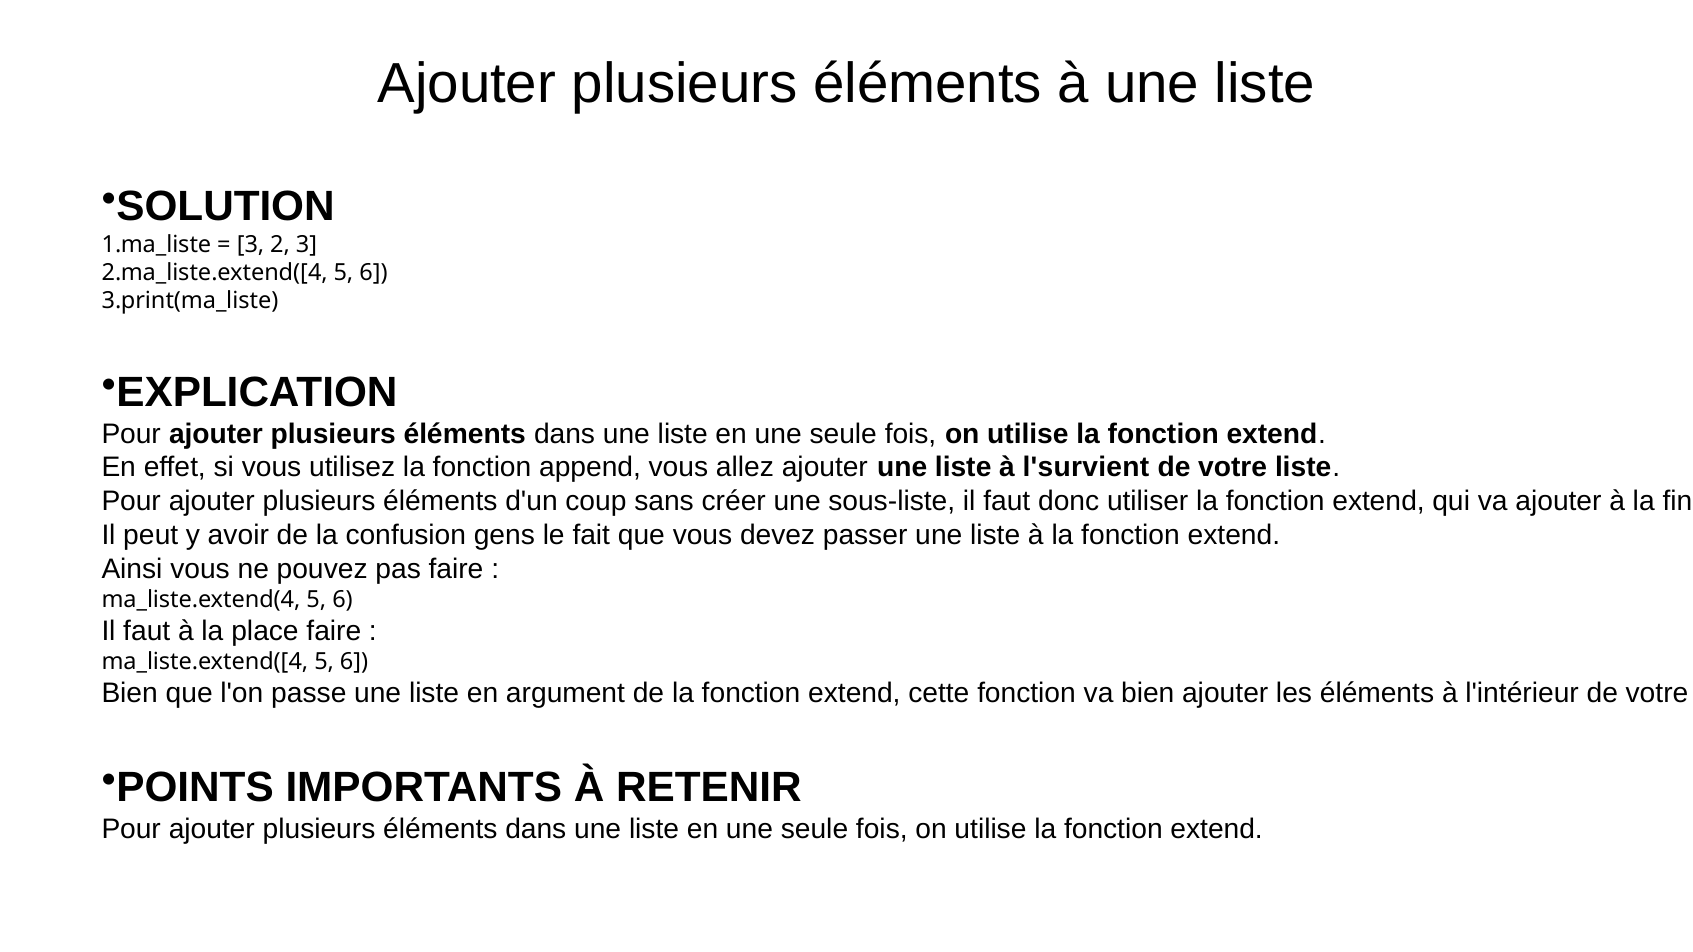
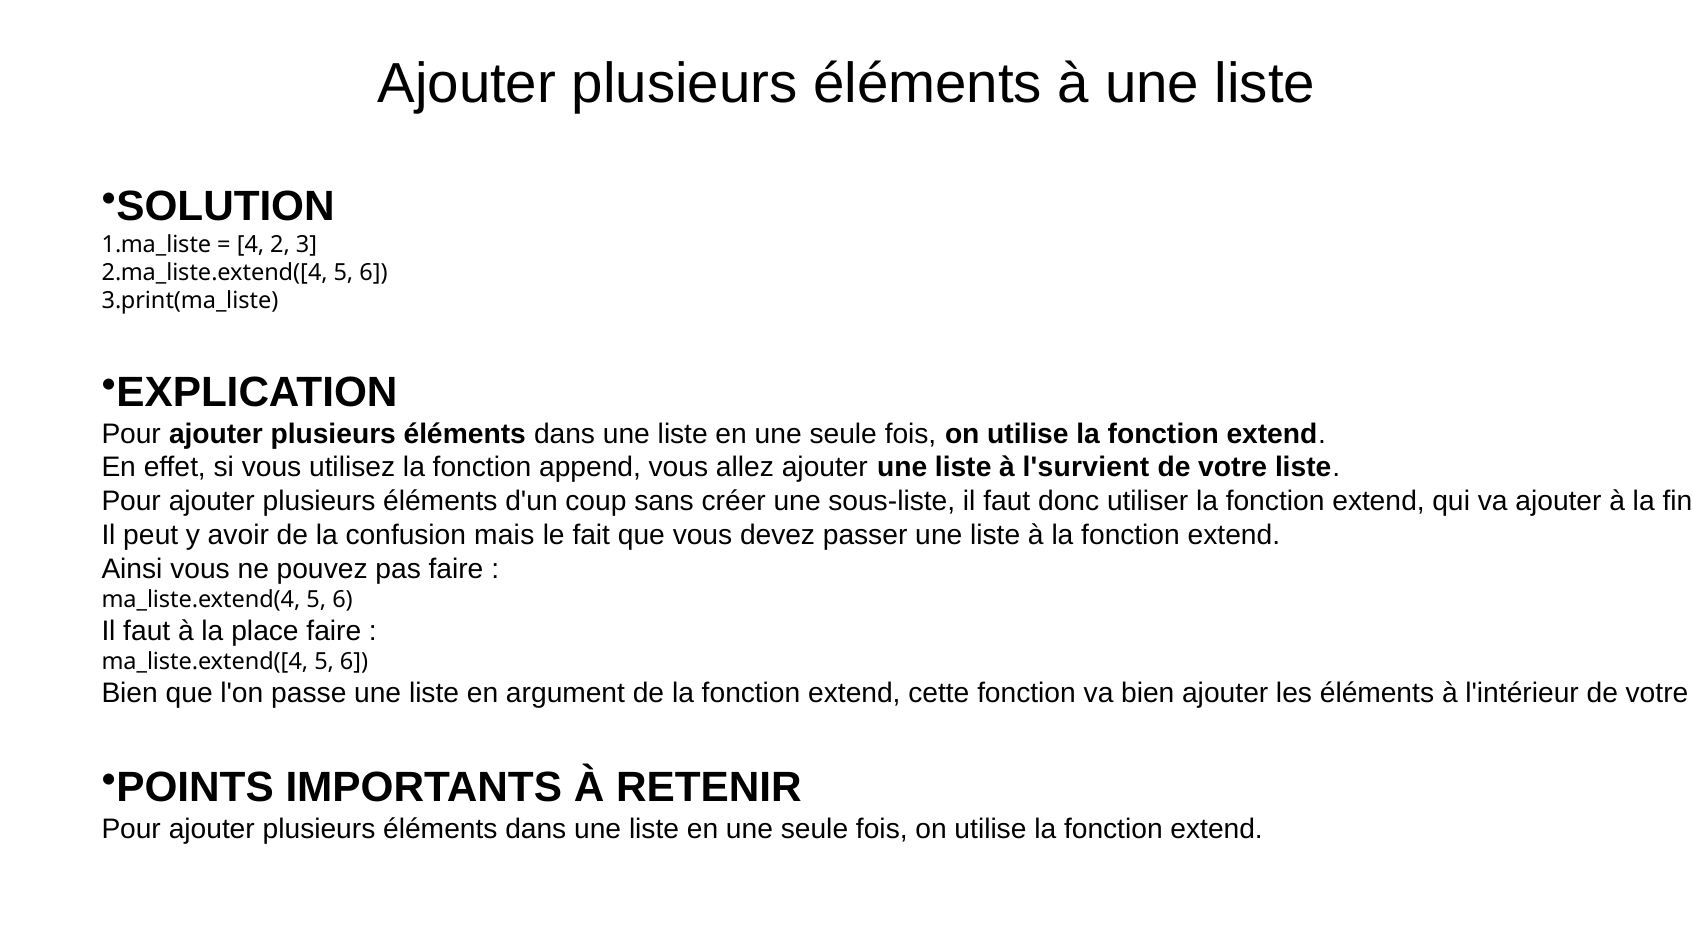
3 at (251, 244): 3 -> 4
gens: gens -> mais
